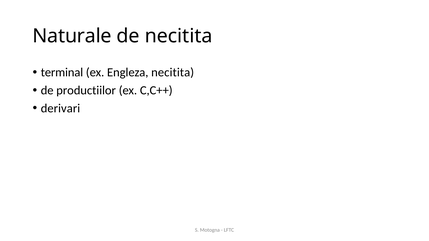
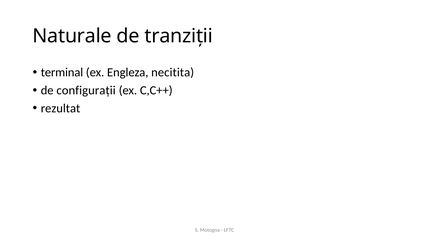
de necitita: necitita -> tranziții
productiilor: productiilor -> configurații
derivari: derivari -> rezultat
